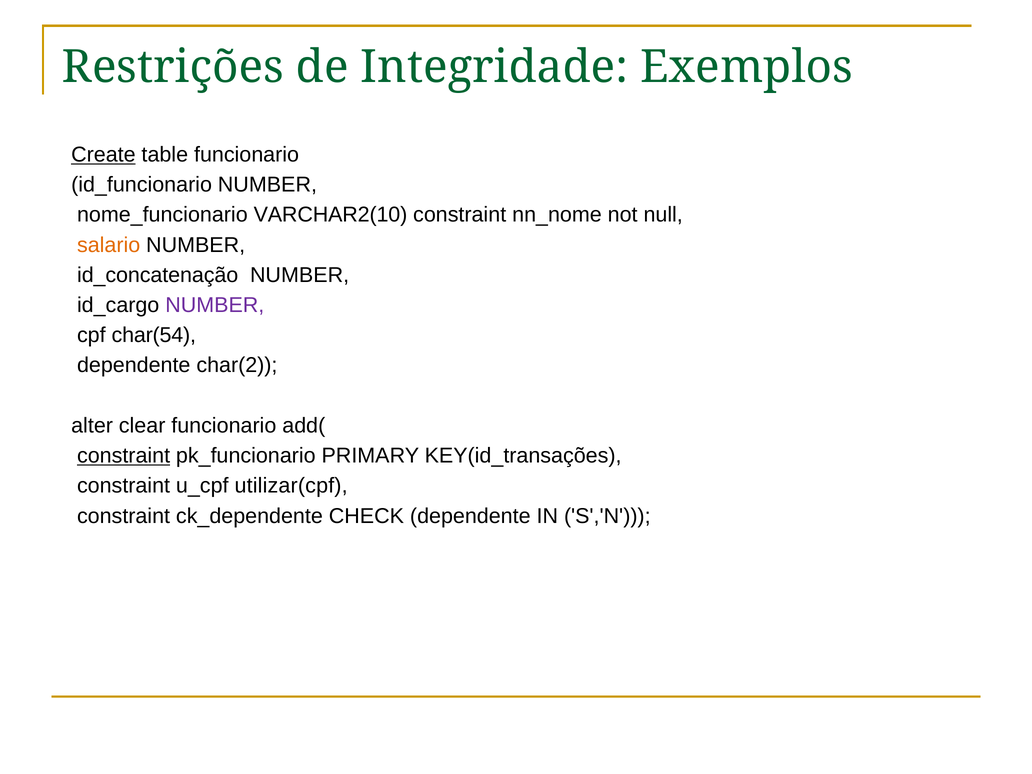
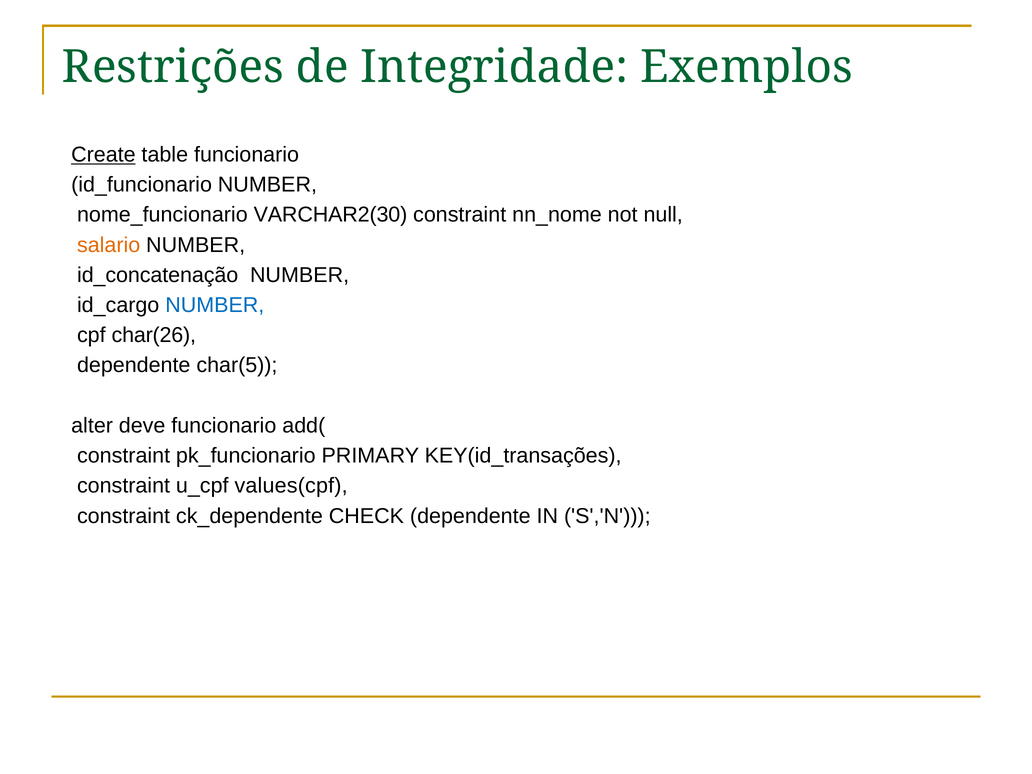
VARCHAR2(10: VARCHAR2(10 -> VARCHAR2(30
NUMBER at (215, 305) colour: purple -> blue
char(54: char(54 -> char(26
char(2: char(2 -> char(5
clear: clear -> deve
constraint at (124, 456) underline: present -> none
utilizar(cpf: utilizar(cpf -> values(cpf
